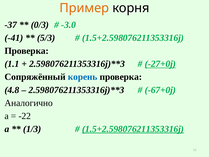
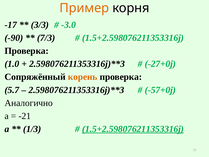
-37: -37 -> -17
0/3: 0/3 -> 3/3
-41: -41 -> -90
5/3: 5/3 -> 7/3
1.1: 1.1 -> 1.0
-27+0j underline: present -> none
корень colour: blue -> orange
4.8: 4.8 -> 5.7
-67+0j: -67+0j -> -57+0j
-22: -22 -> -21
